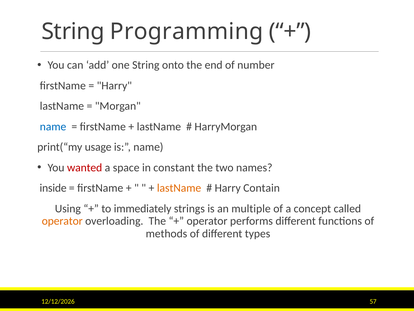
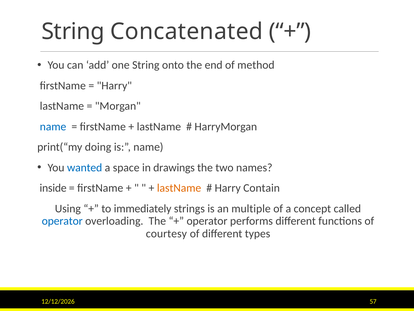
Programming: Programming -> Concatenated
number: number -> method
usage: usage -> doing
wanted colour: red -> blue
constant: constant -> drawings
operator at (62, 221) colour: orange -> blue
methods: methods -> courtesy
